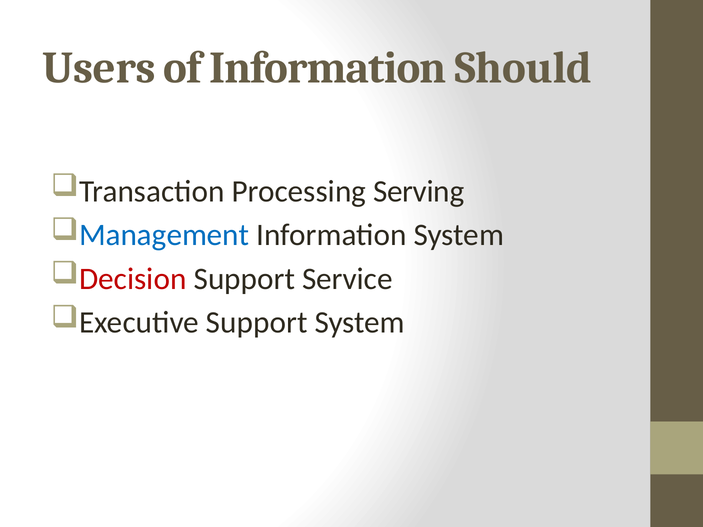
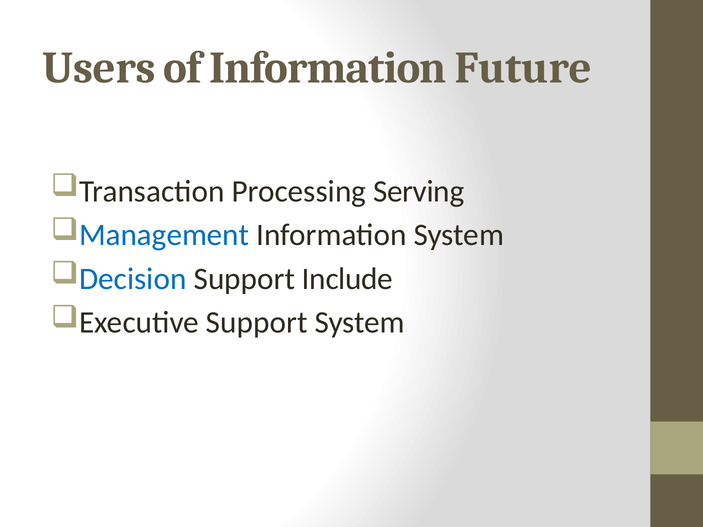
Should: Should -> Future
Decision colour: red -> blue
Service: Service -> Include
